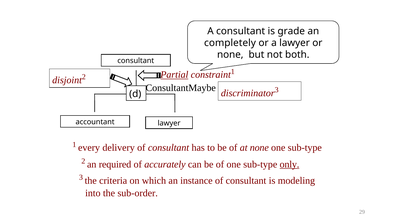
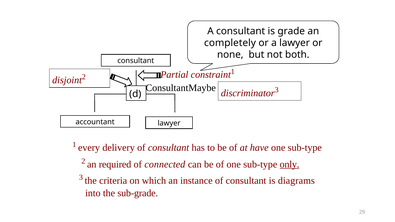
Partial underline: present -> none
at none: none -> have
accurately: accurately -> connected
modeling: modeling -> diagrams
sub-order: sub-order -> sub-grade
